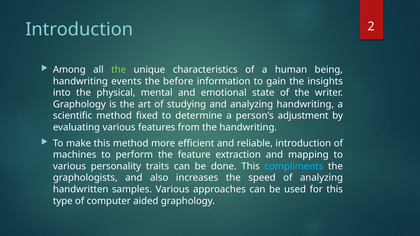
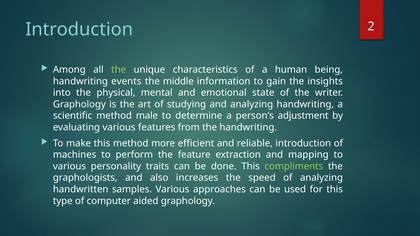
before: before -> middle
fixed: fixed -> male
compliments colour: light blue -> light green
